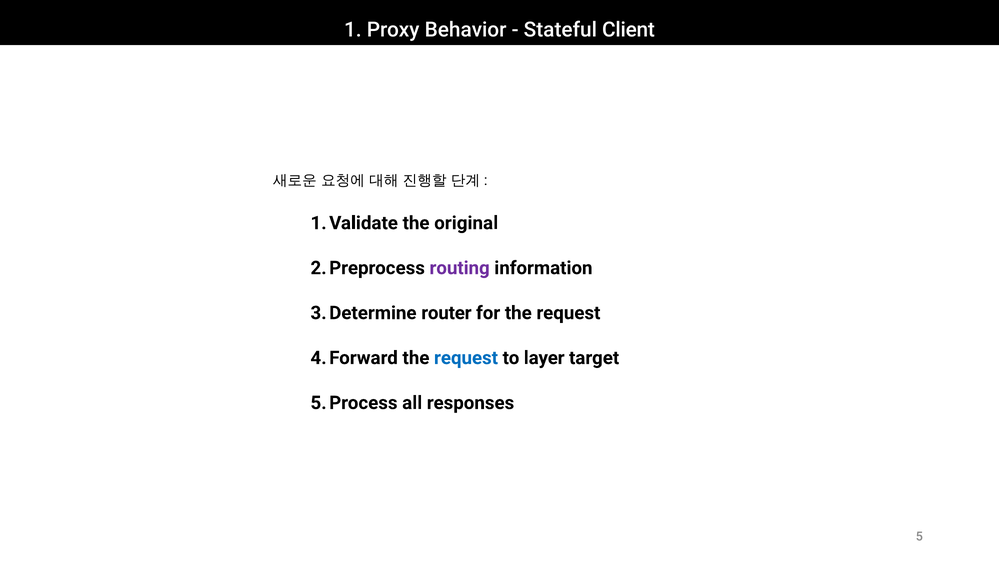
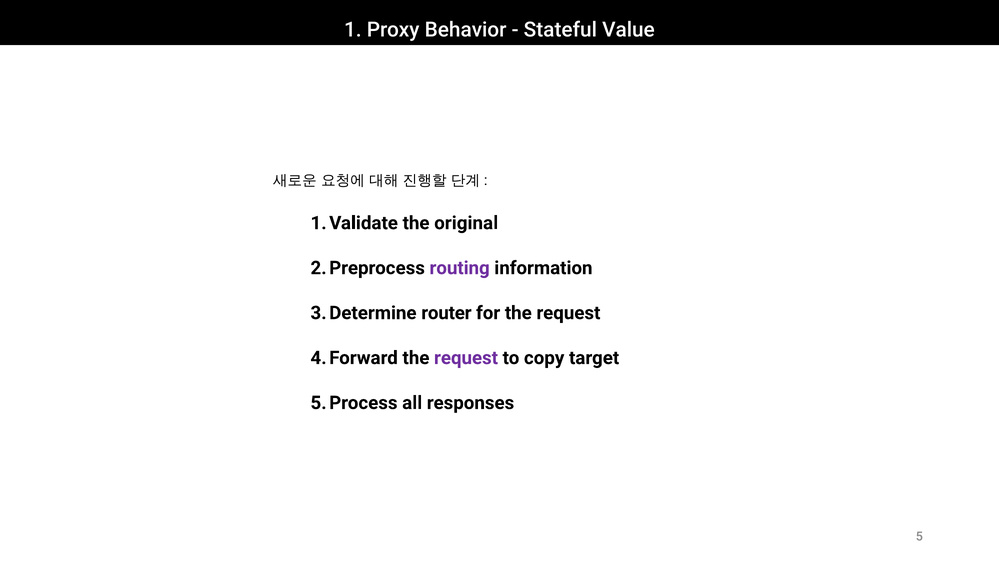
Client: Client -> Value
request at (466, 358) colour: blue -> purple
layer: layer -> copy
